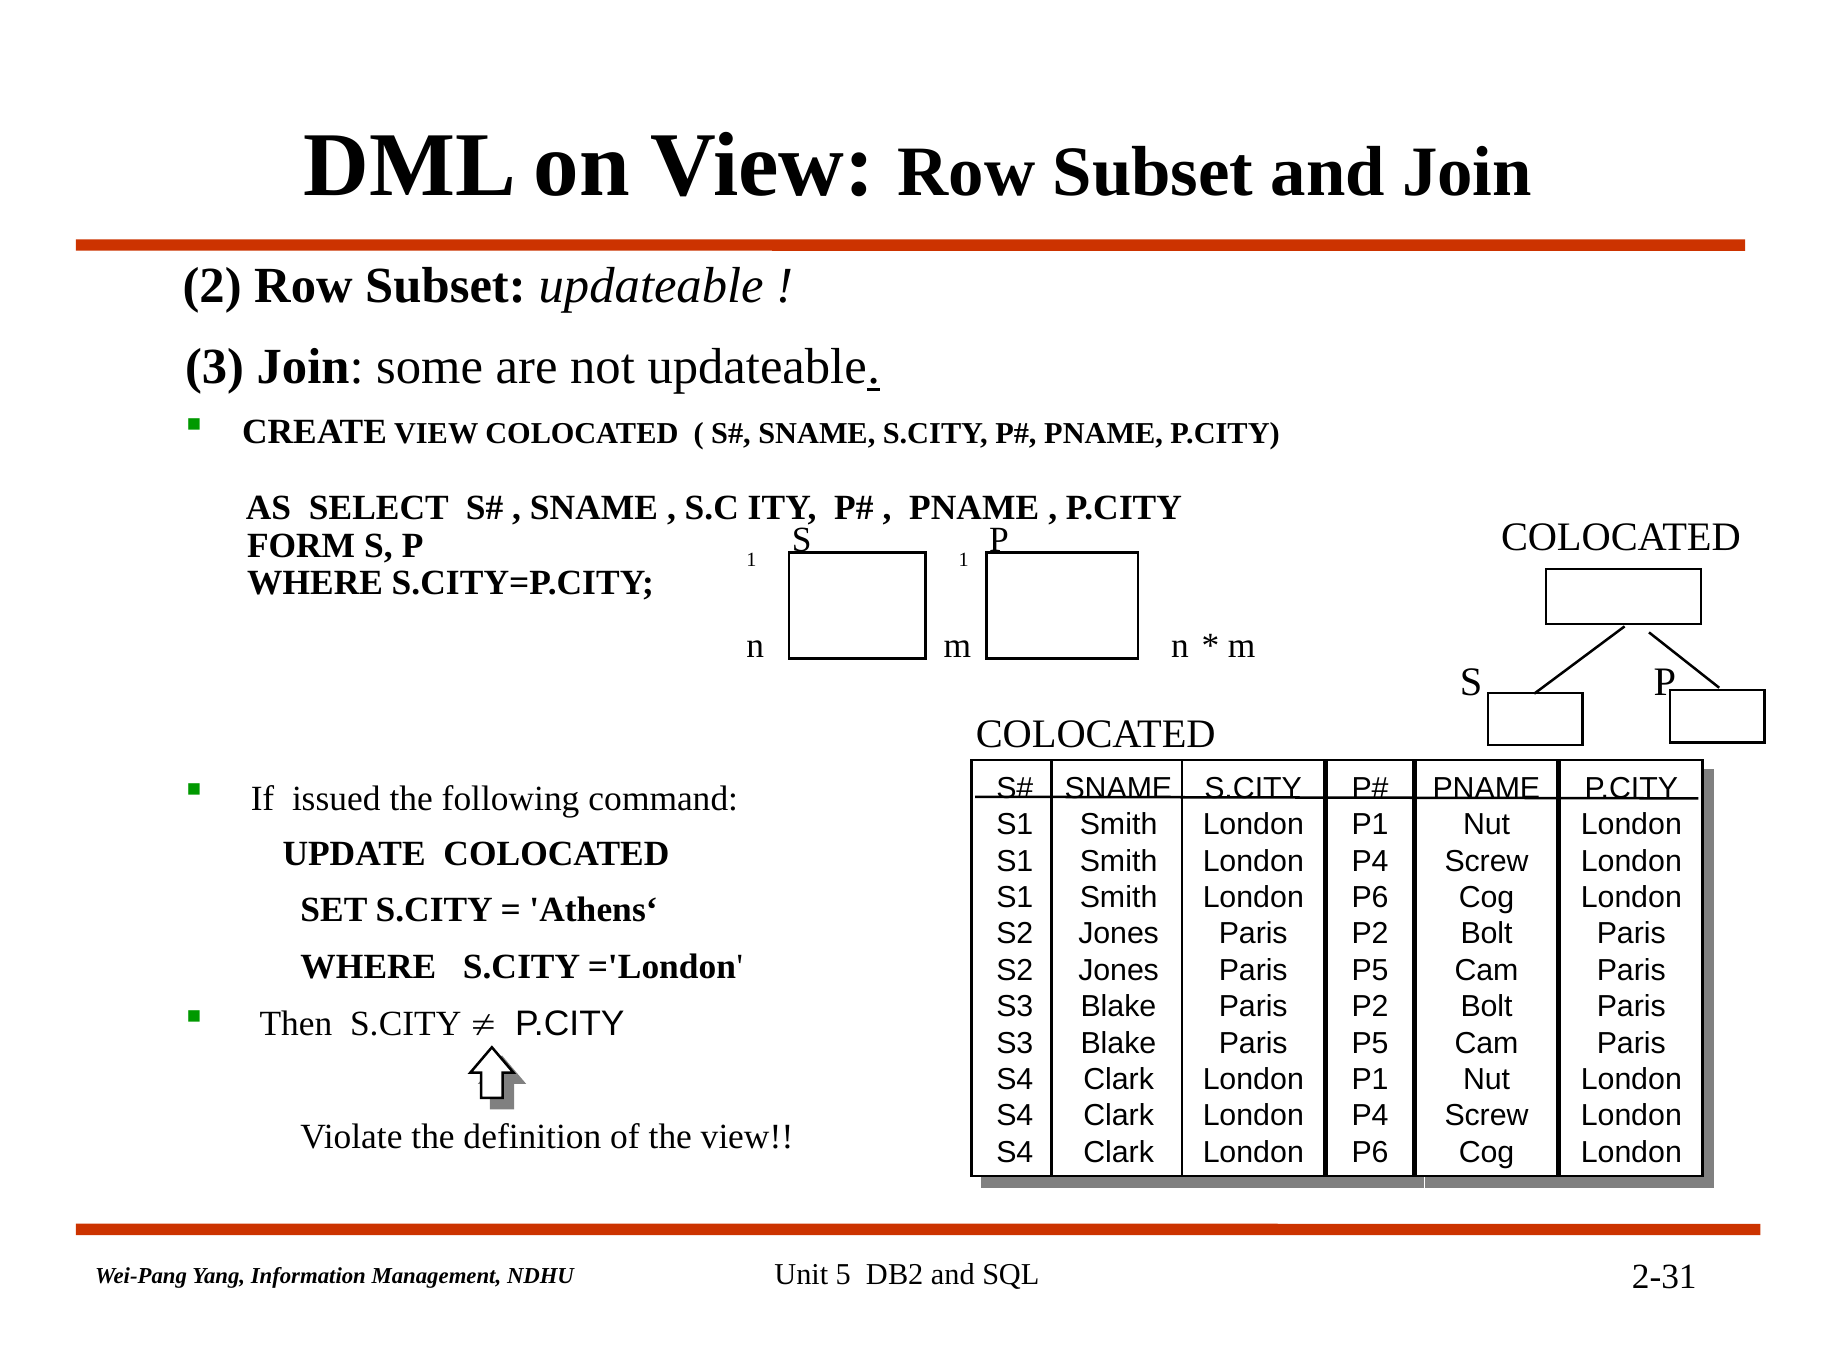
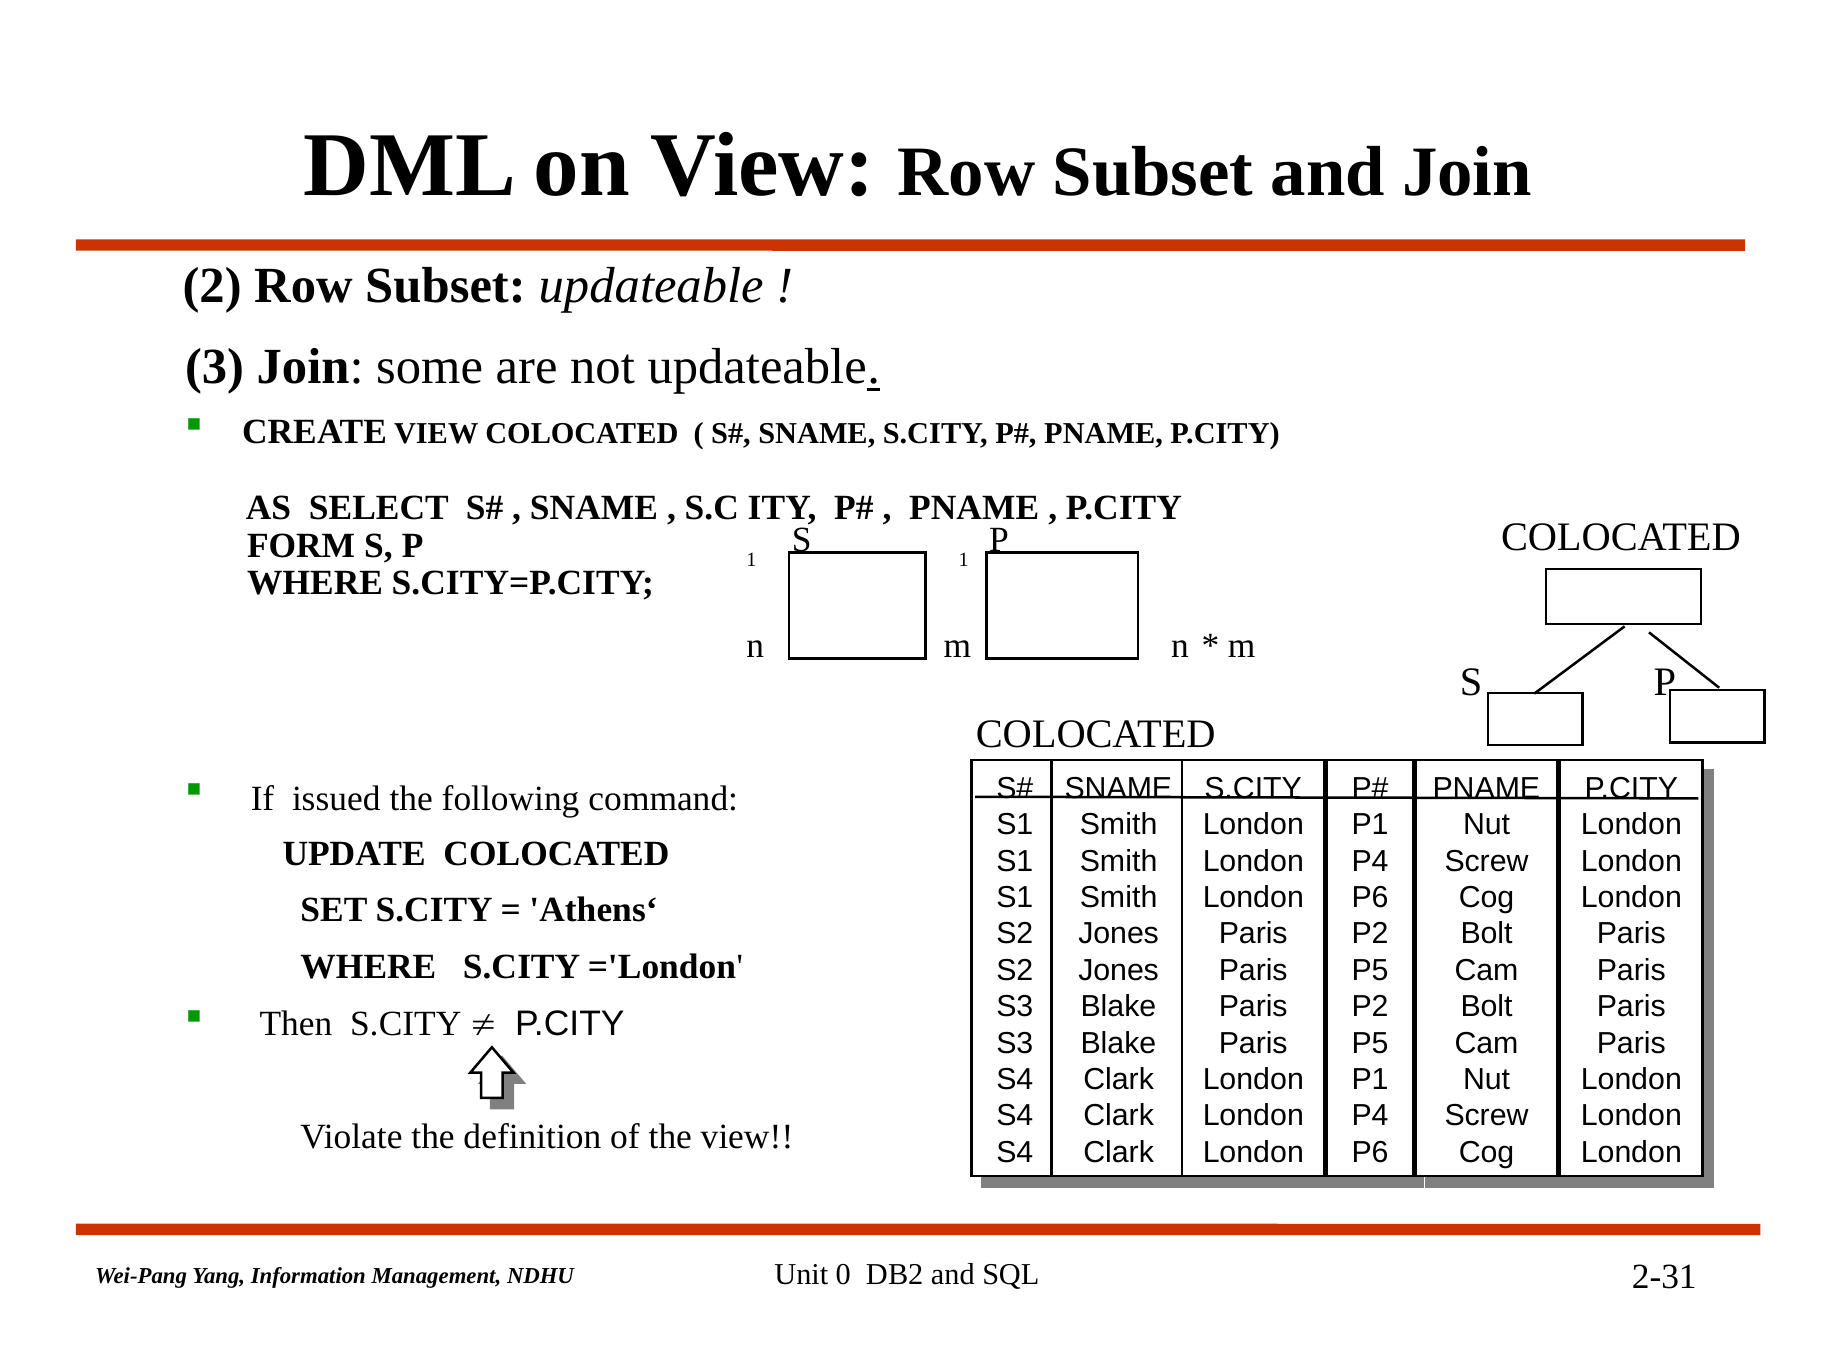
5: 5 -> 0
